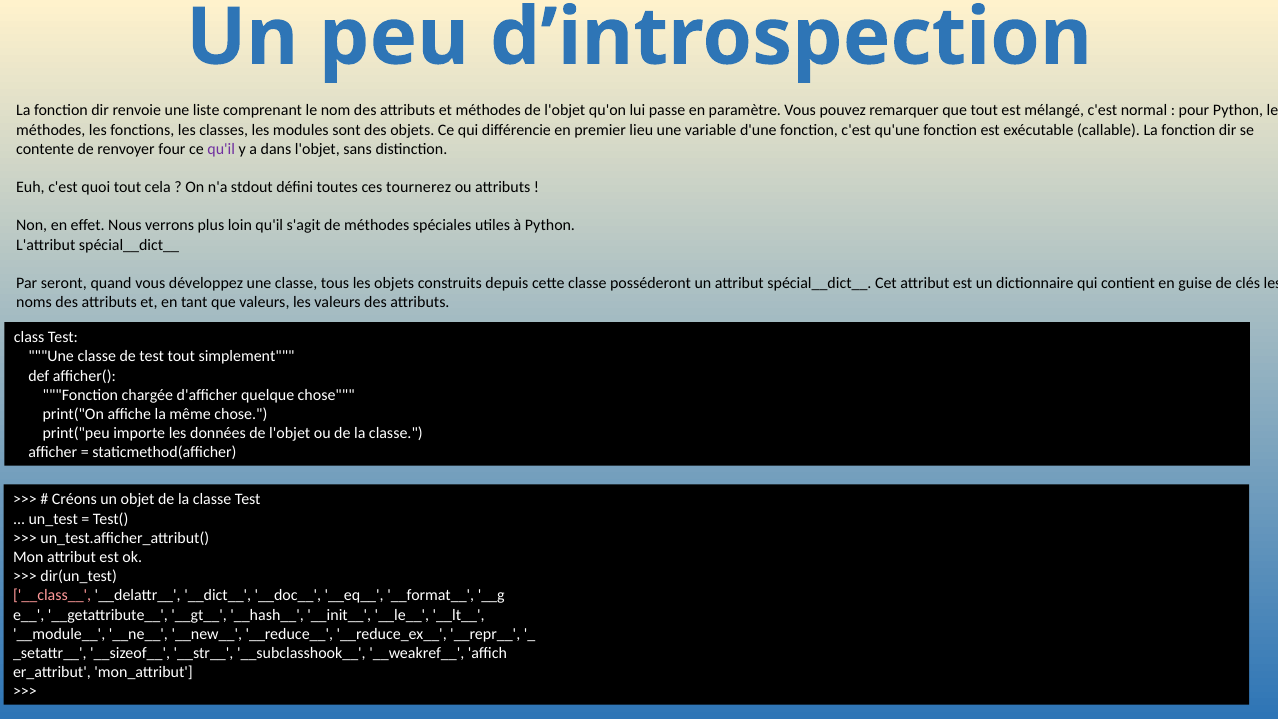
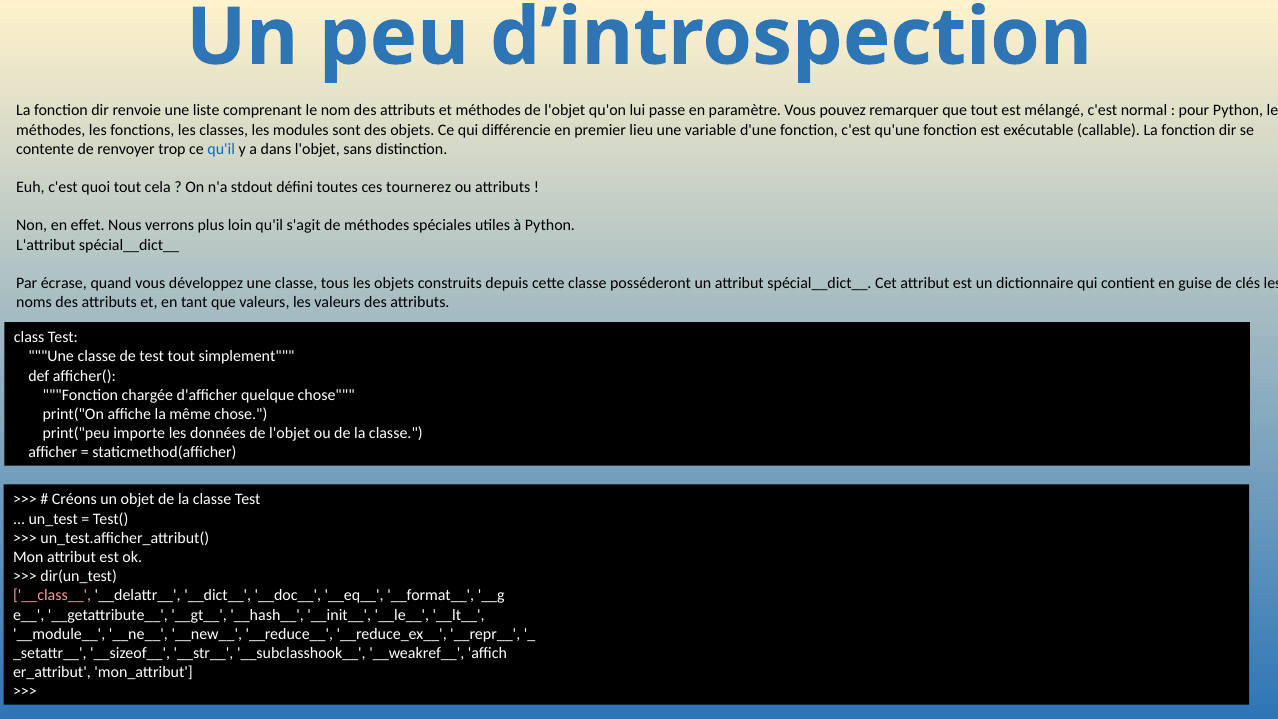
four: four -> trop
qu'il at (221, 149) colour: purple -> blue
seront: seront -> écrase
